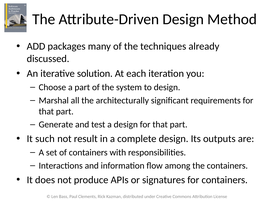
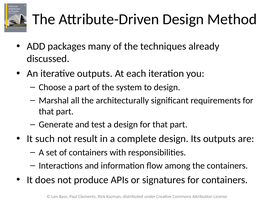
iterative solution: solution -> outputs
